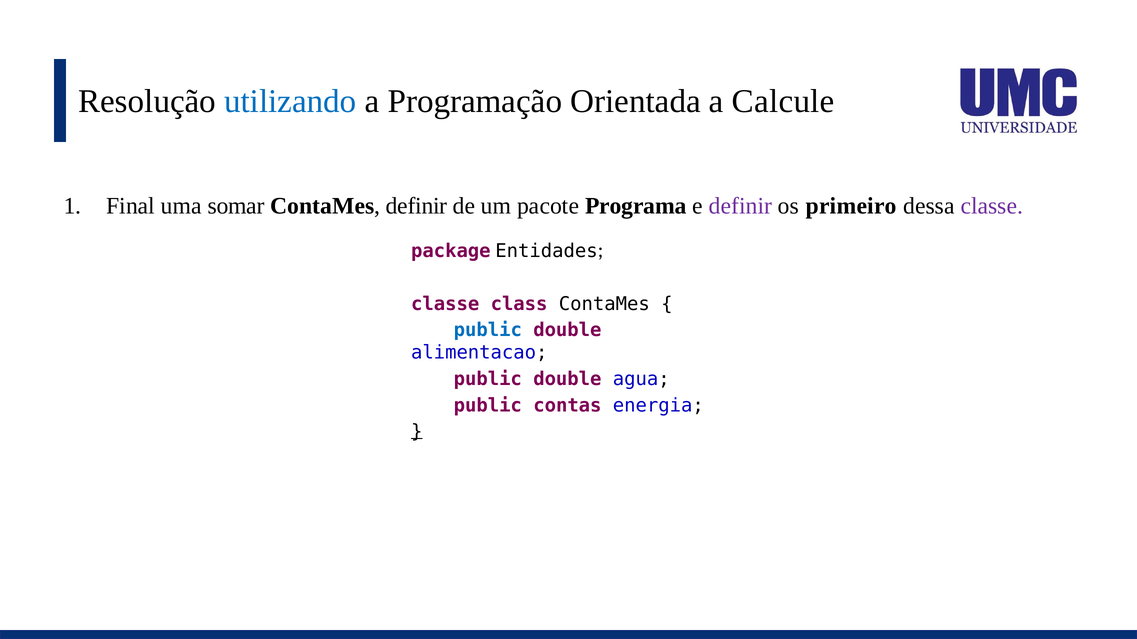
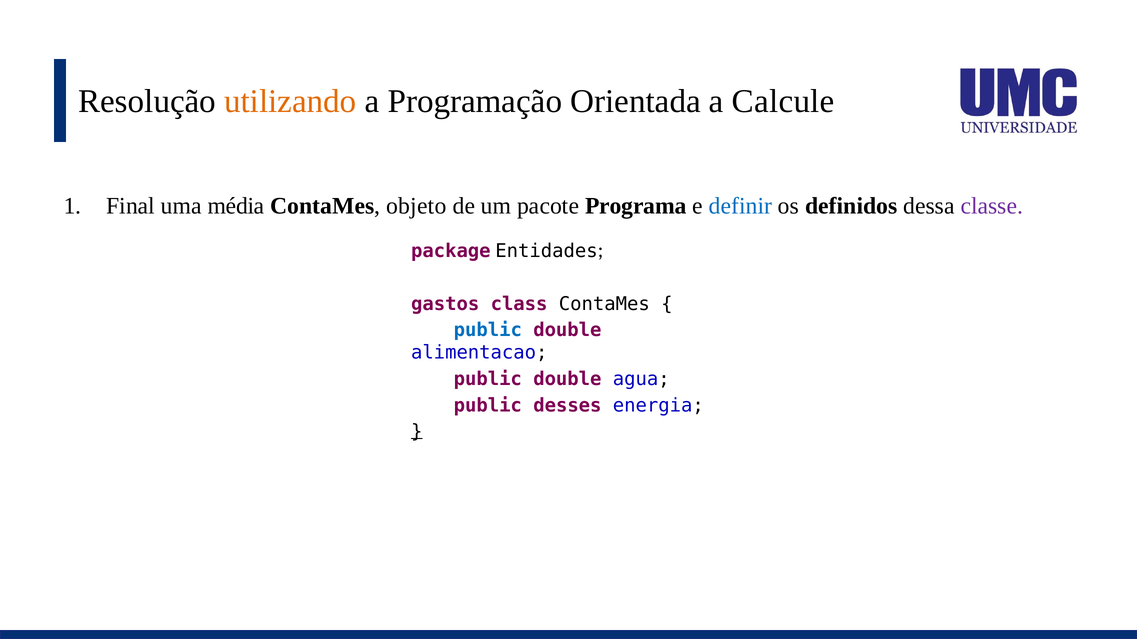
utilizando colour: blue -> orange
somar: somar -> média
ContaMes definir: definir -> objeto
definir at (740, 206) colour: purple -> blue
primeiro: primeiro -> definidos
classe at (445, 304): classe -> gastos
contas: contas -> desses
